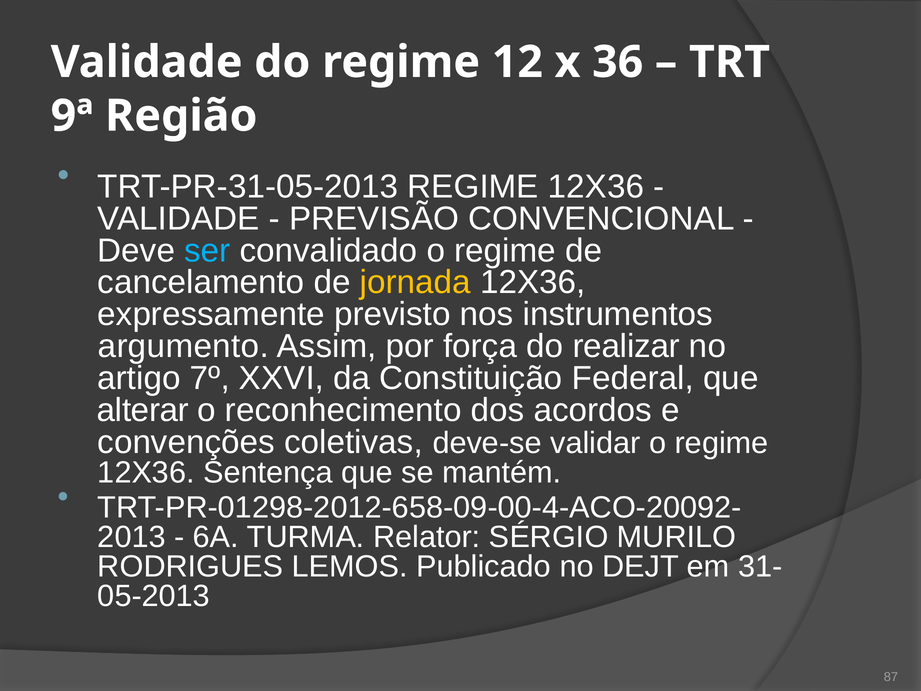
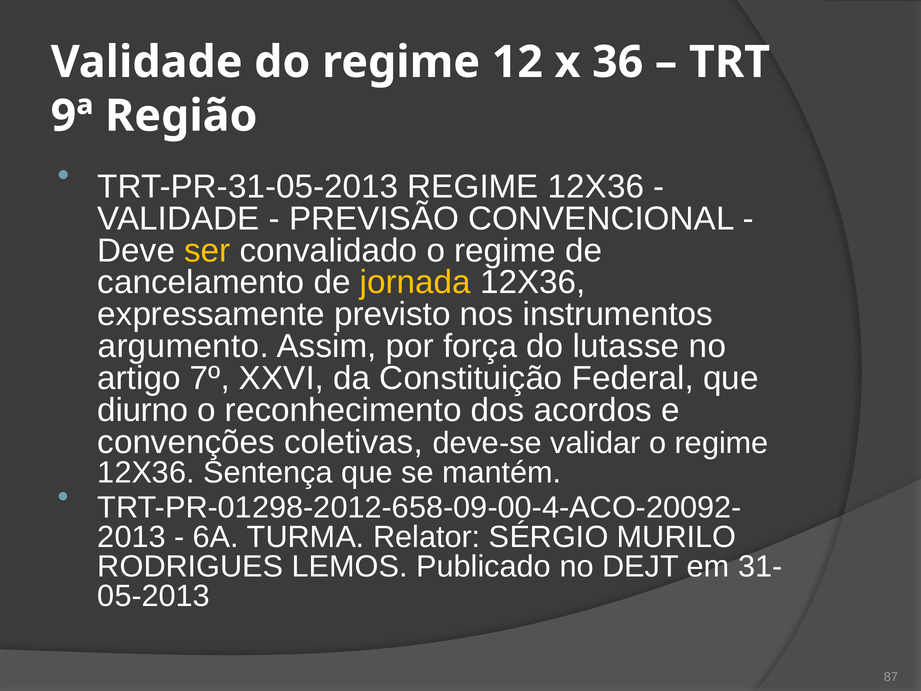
ser colour: light blue -> yellow
realizar: realizar -> lutasse
alterar: alterar -> diurno
